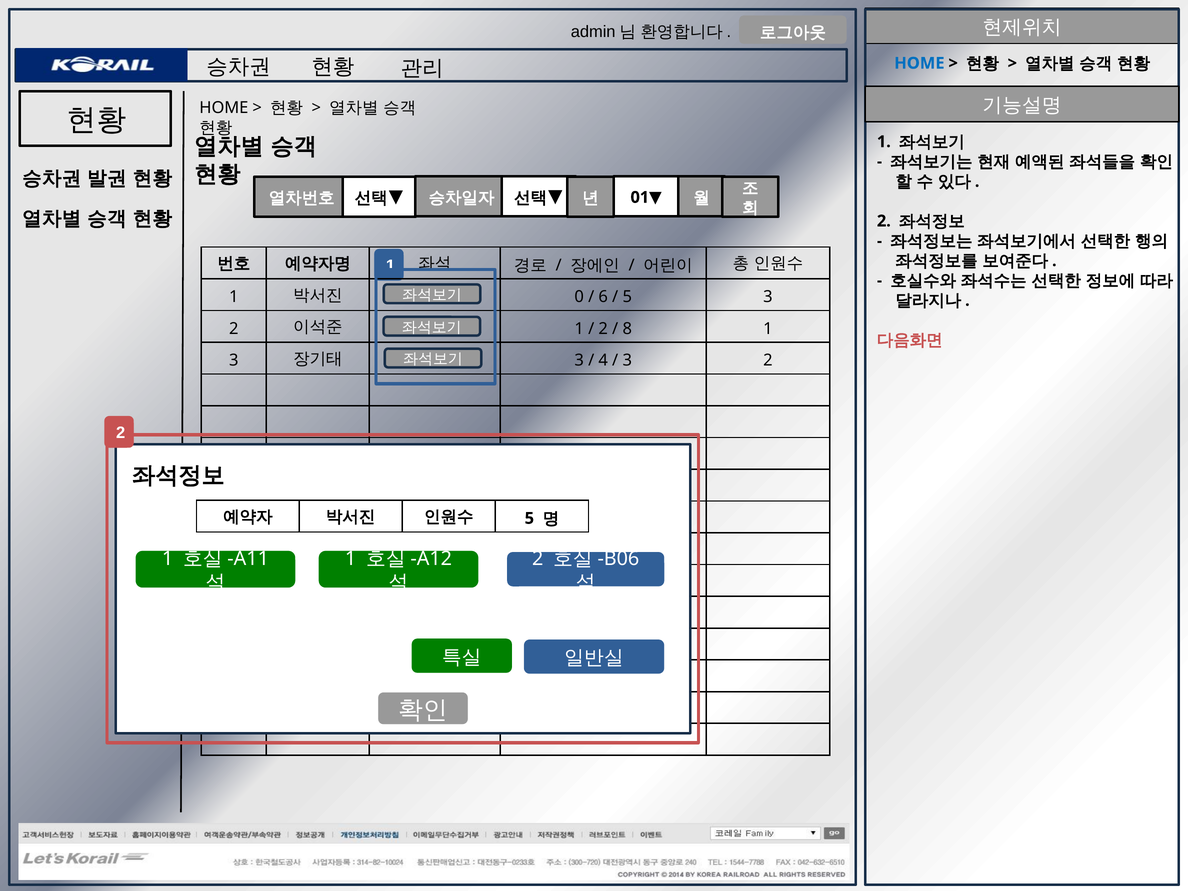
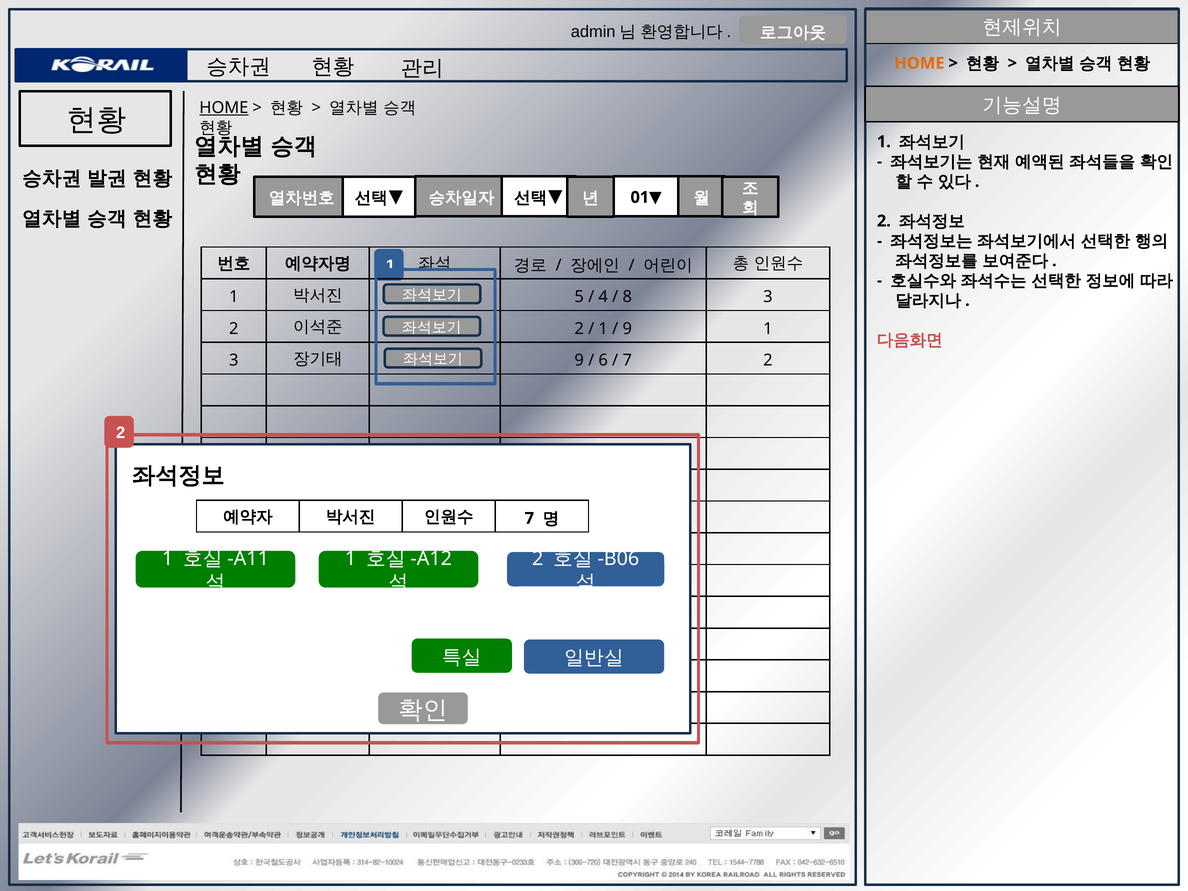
HOME at (919, 63) colour: blue -> orange
HOME at (224, 108) underline: none -> present
0: 0 -> 5
6: 6 -> 4
5 at (627, 297): 5 -> 8
1 at (579, 329): 1 -> 2
2 at (603, 329): 2 -> 1
8 at (627, 329): 8 -> 9
3 at (579, 360): 3 -> 9
4: 4 -> 6
3 at (627, 360): 3 -> 7
5 at (529, 518): 5 -> 7
